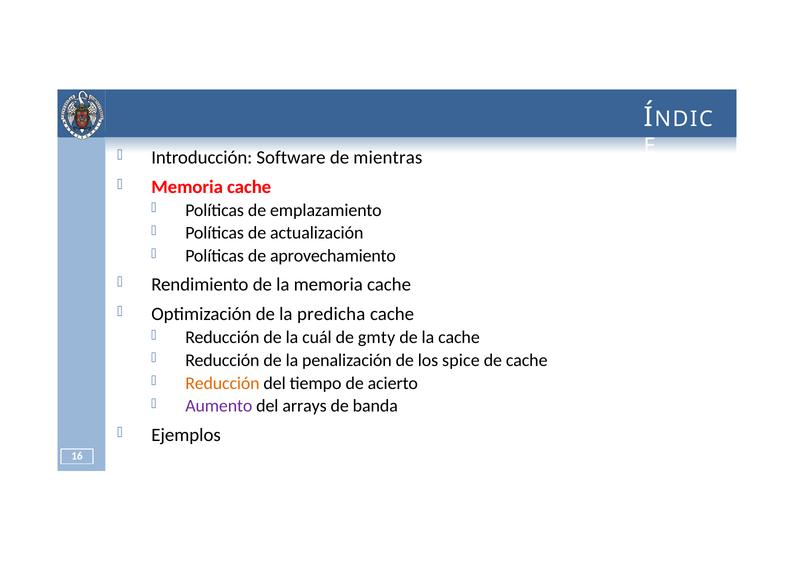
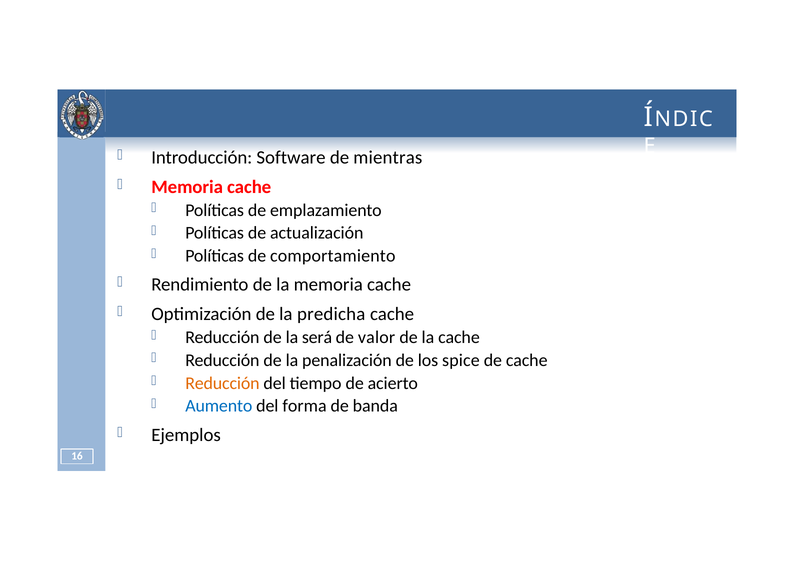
aprovechamiento: aprovechamiento -> comportamiento
cuál: cuál -> será
gmty: gmty -> valor
Aumento colour: purple -> blue
arrays: arrays -> forma
